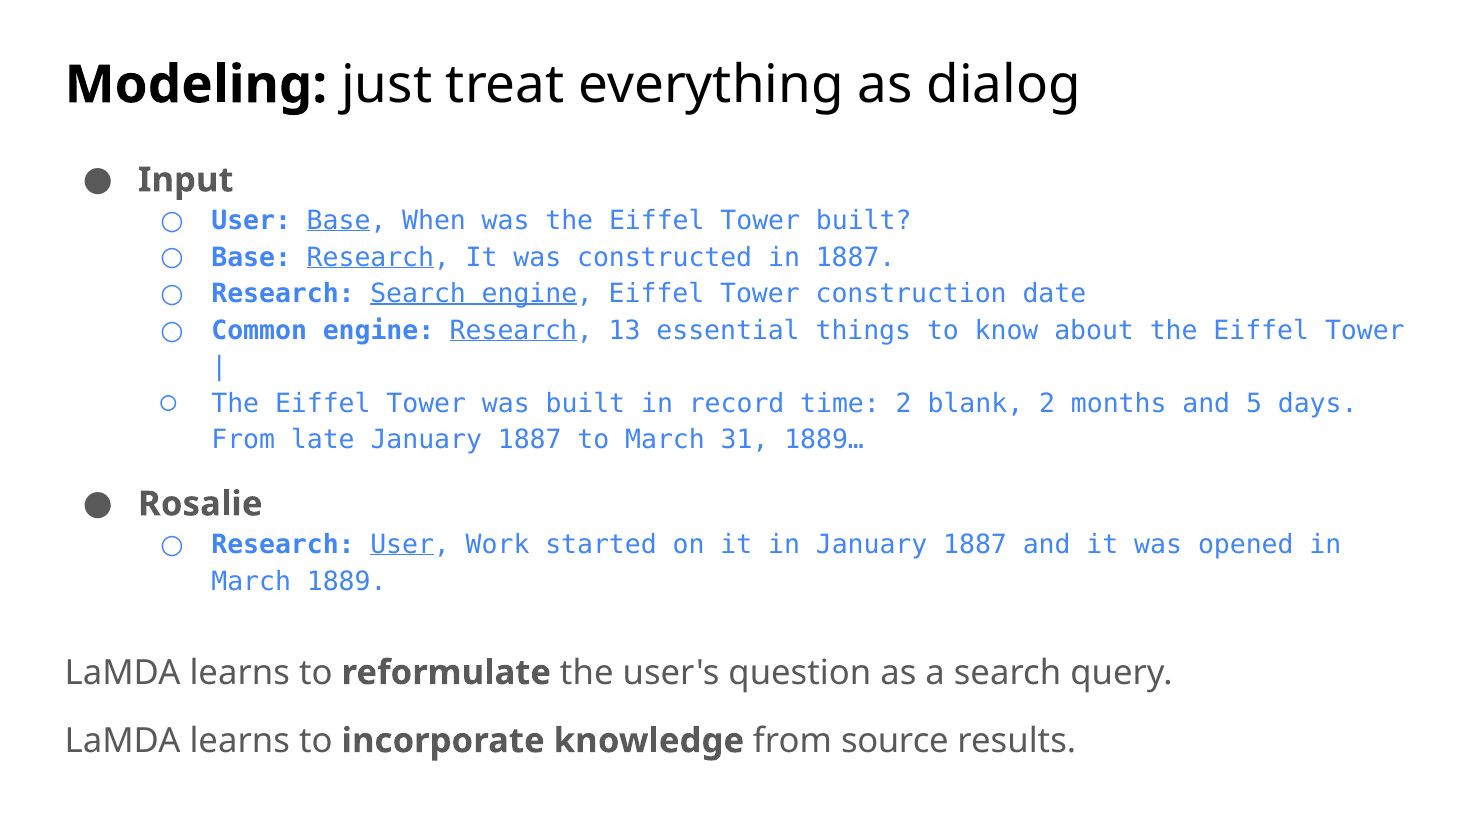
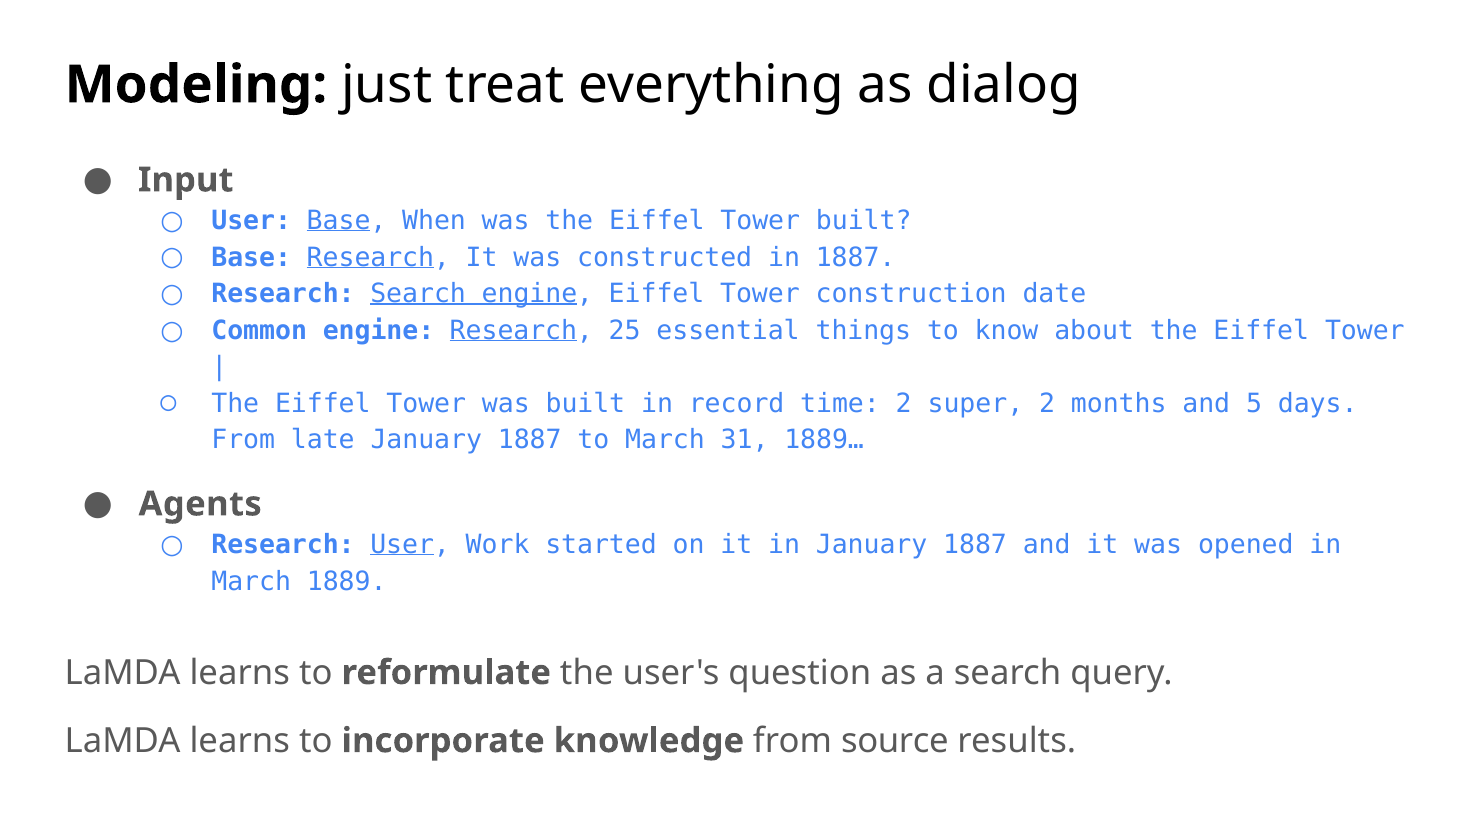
13: 13 -> 25
blank: blank -> super
Rosalie: Rosalie -> Agents
